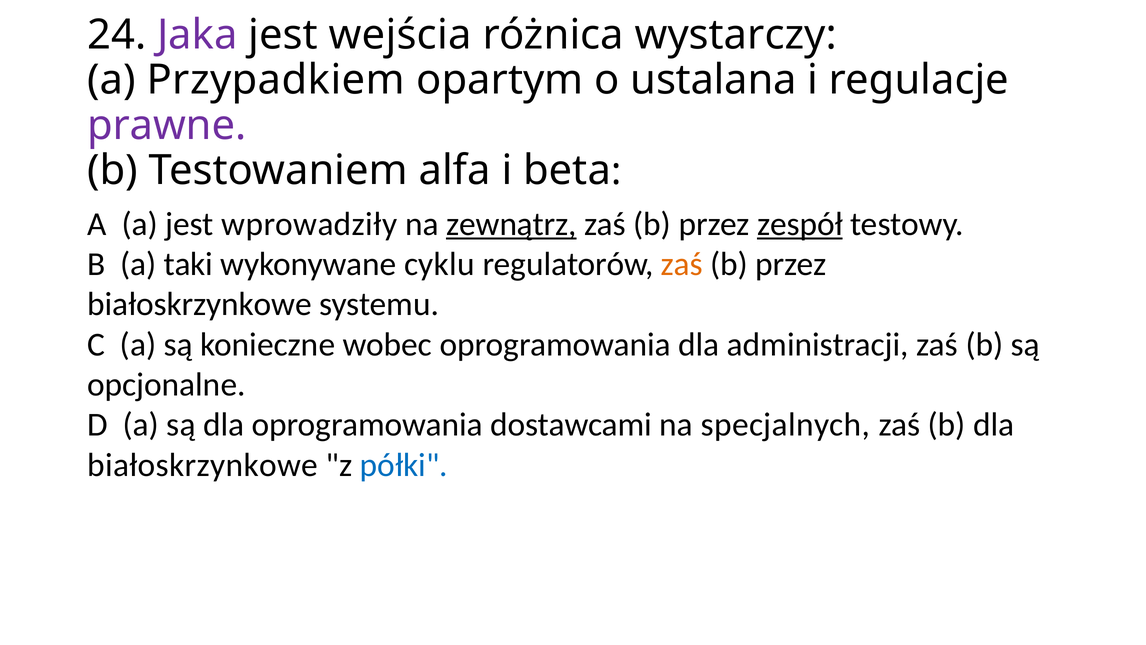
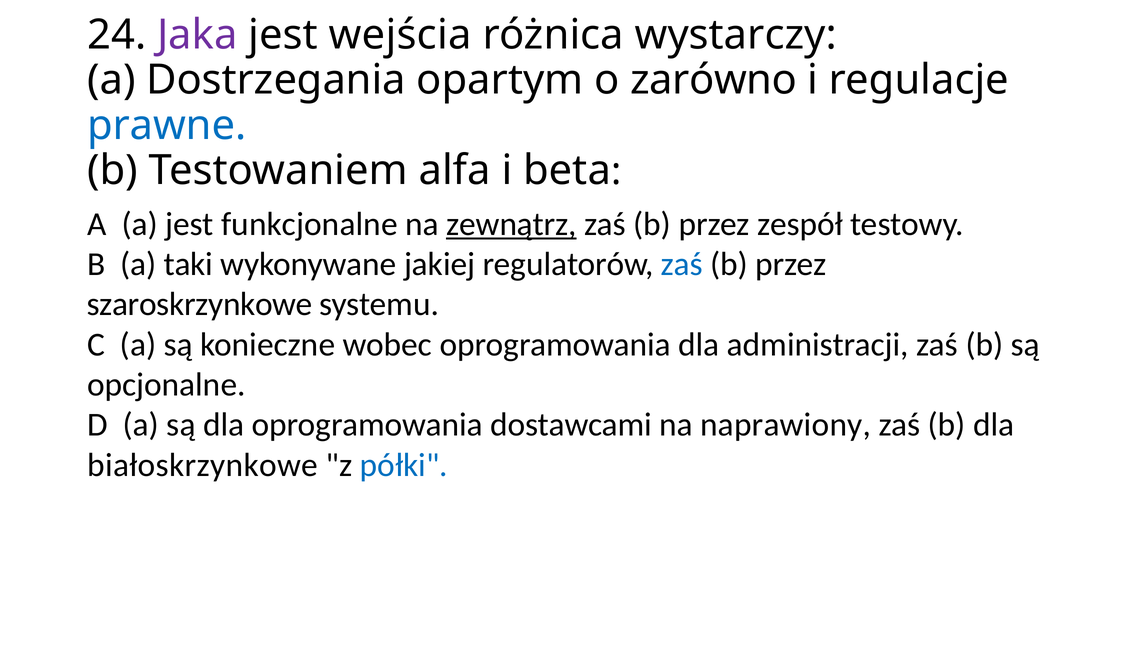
Przypadkiem: Przypadkiem -> Dostrzegania
ustalana: ustalana -> zarówno
prawne colour: purple -> blue
wprowadziły: wprowadziły -> funkcjonalne
zespół underline: present -> none
cyklu: cyklu -> jakiej
zaś at (682, 264) colour: orange -> blue
białoskrzynkowe at (199, 304): białoskrzynkowe -> szaroskrzynkowe
specjalnych: specjalnych -> naprawiony
